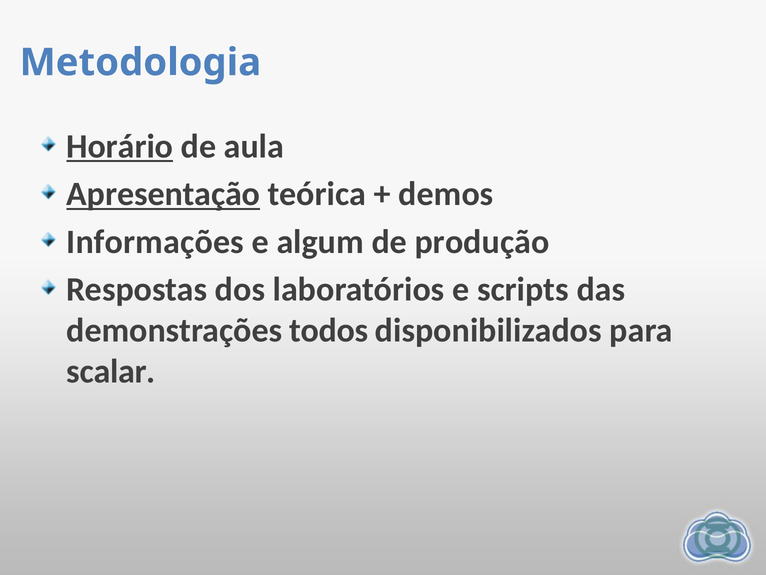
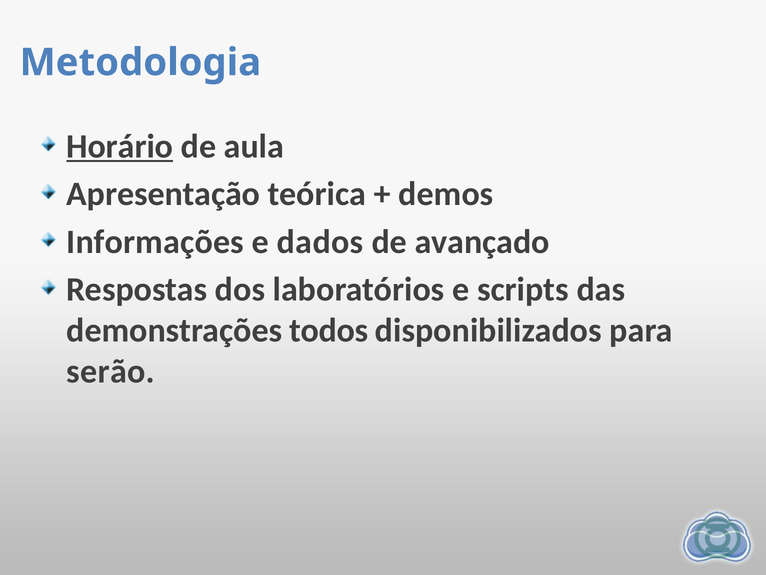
Apresentação underline: present -> none
algum: algum -> dados
produção: produção -> avançado
scalar: scalar -> serão
